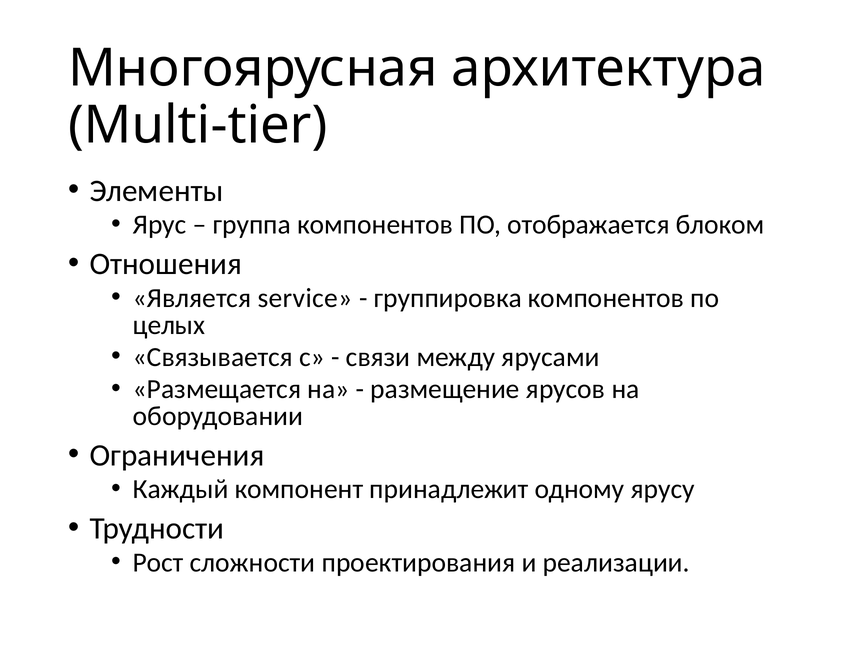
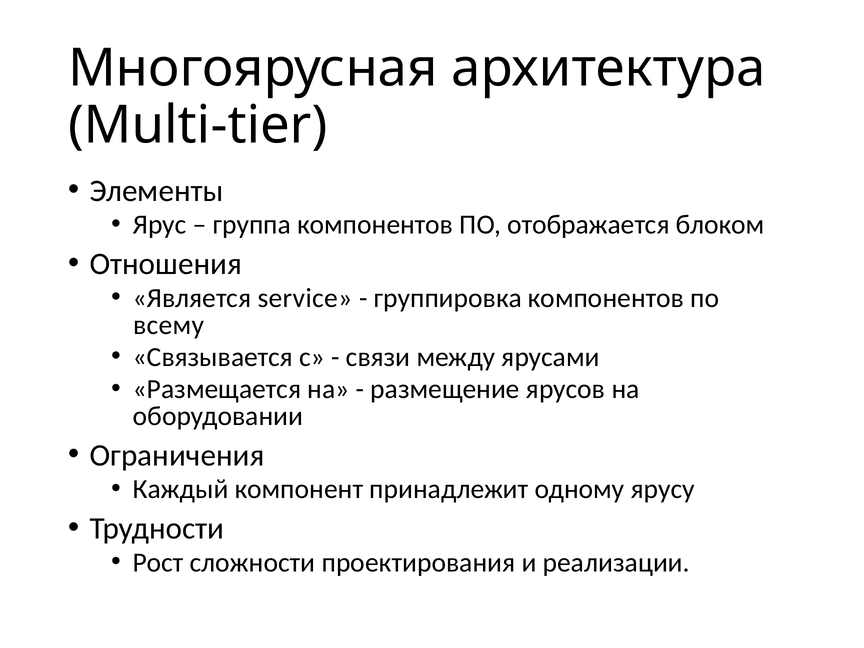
целых: целых -> всему
